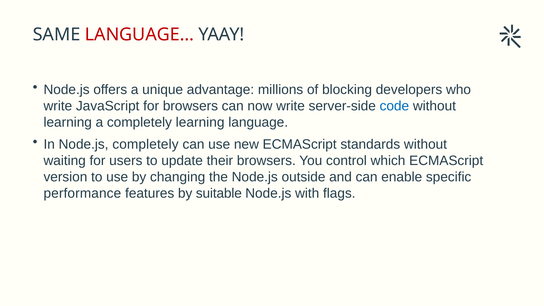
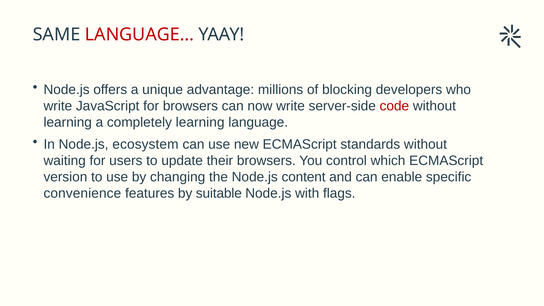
code colour: blue -> red
Node.js completely: completely -> ecosystem
outside: outside -> content
performance: performance -> convenience
